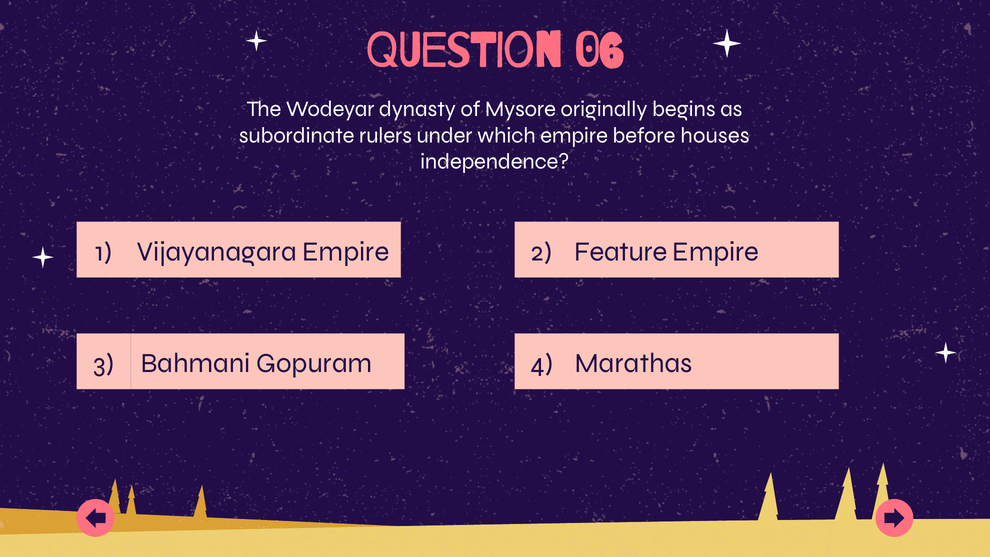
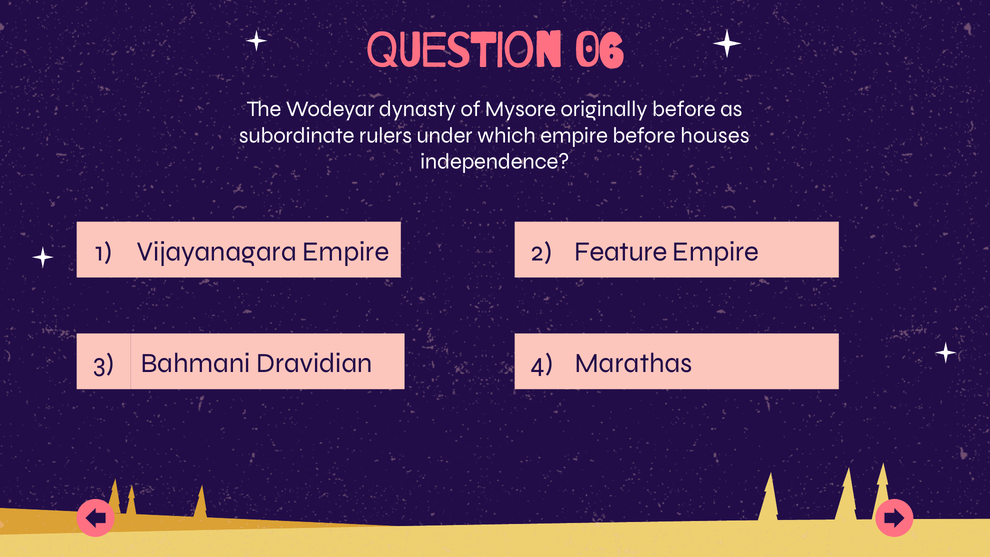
originally begins: begins -> before
Gopuram: Gopuram -> Dravidian
